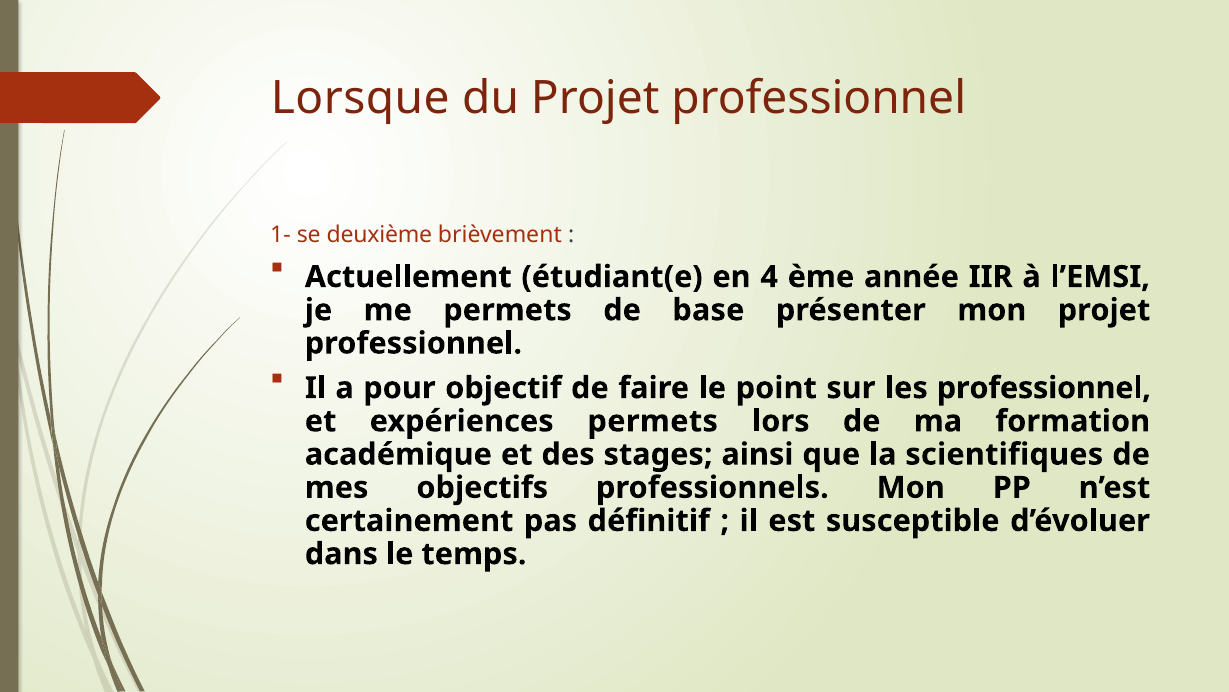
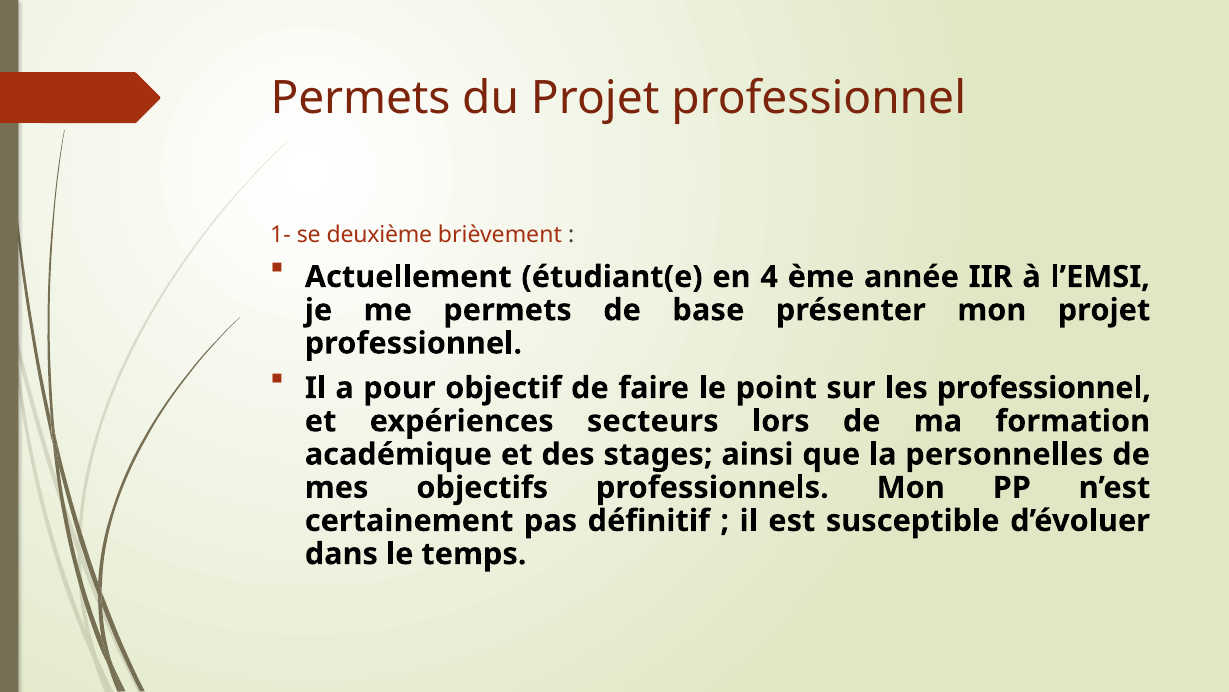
Lorsque at (360, 98): Lorsque -> Permets
expériences permets: permets -> secteurs
scientifiques: scientifiques -> personnelles
